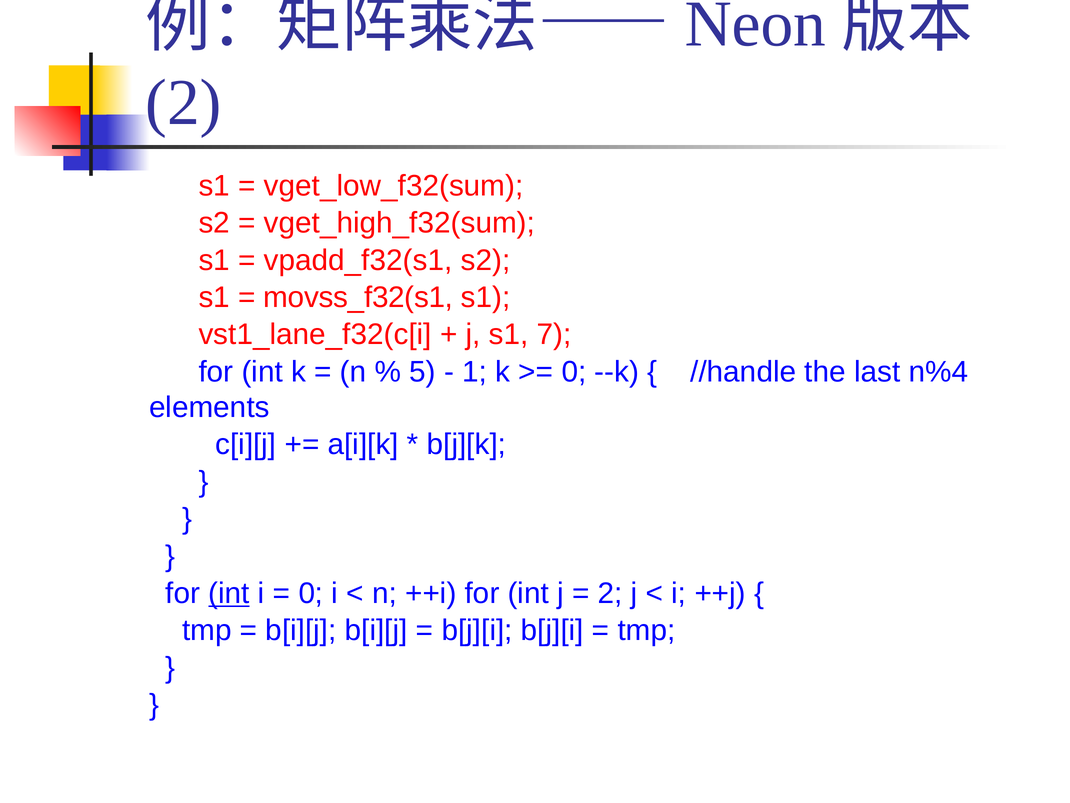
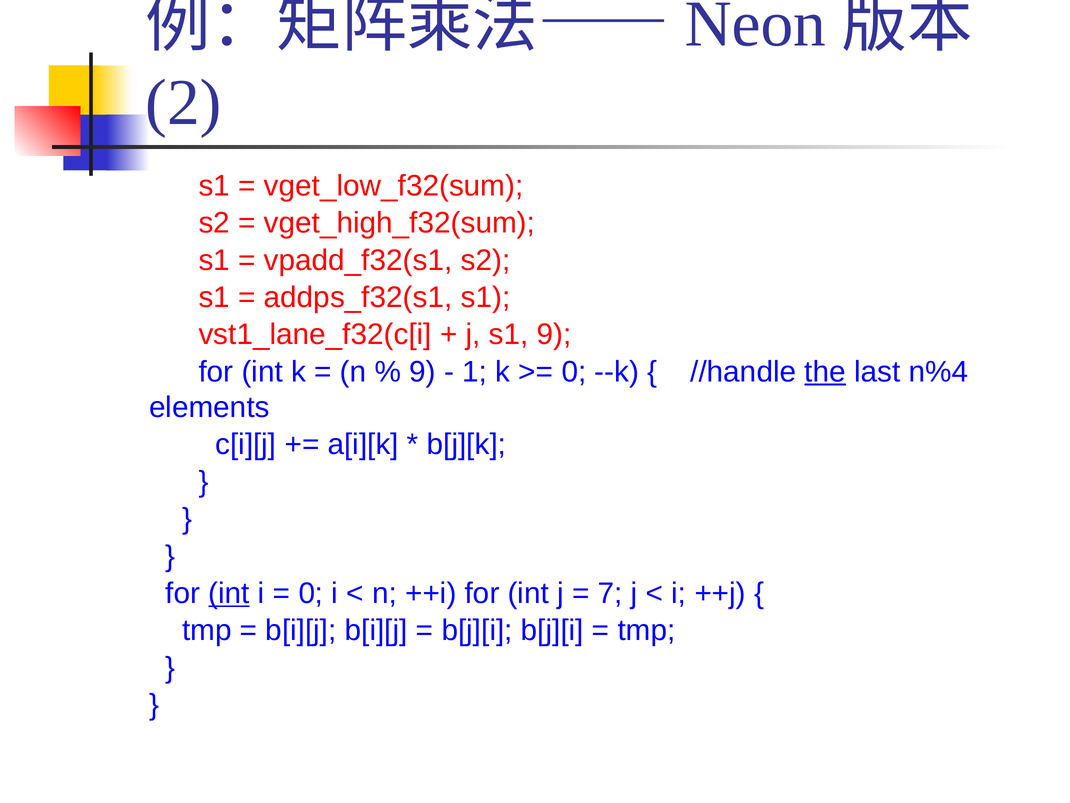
movss_f32(s1: movss_f32(s1 -> addps_f32(s1
s1 7: 7 -> 9
5 at (423, 372): 5 -> 9
the underline: none -> present
2 at (610, 593): 2 -> 7
